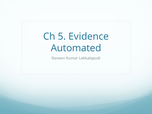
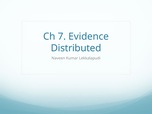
5: 5 -> 7
Automated: Automated -> Distributed
